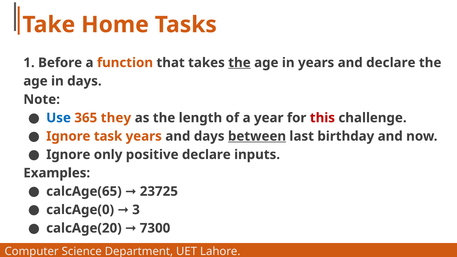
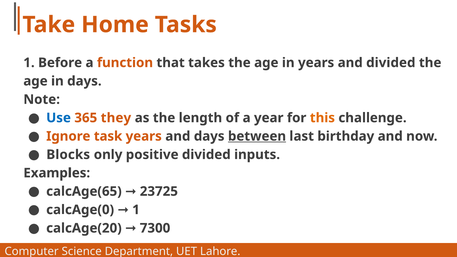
the at (239, 63) underline: present -> none
and declare: declare -> divided
this colour: red -> orange
Ignore at (68, 155): Ignore -> Blocks
positive declare: declare -> divided
calcAge(0 3: 3 -> 1
